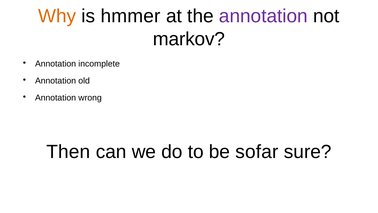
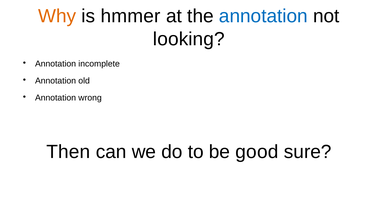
annotation at (263, 16) colour: purple -> blue
markov: markov -> looking
sofar: sofar -> good
